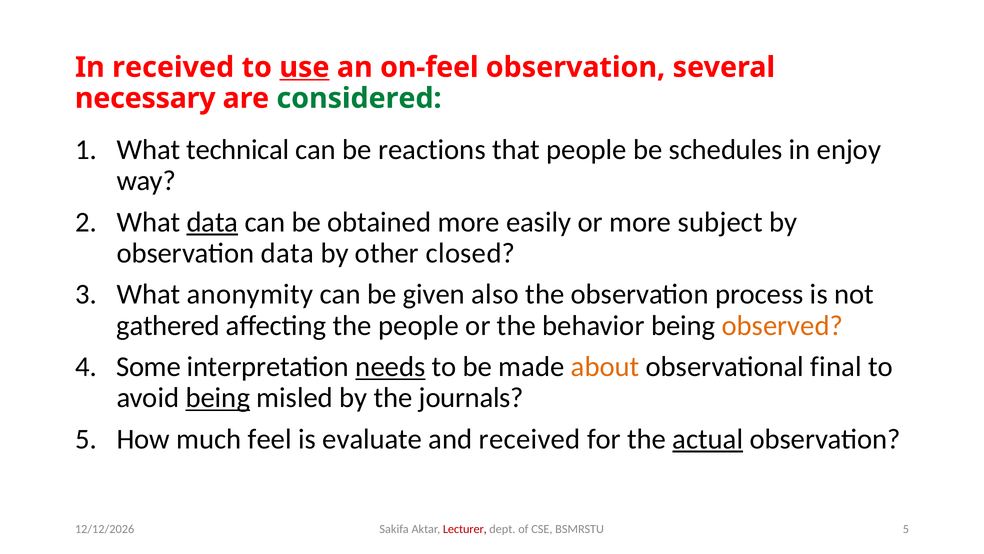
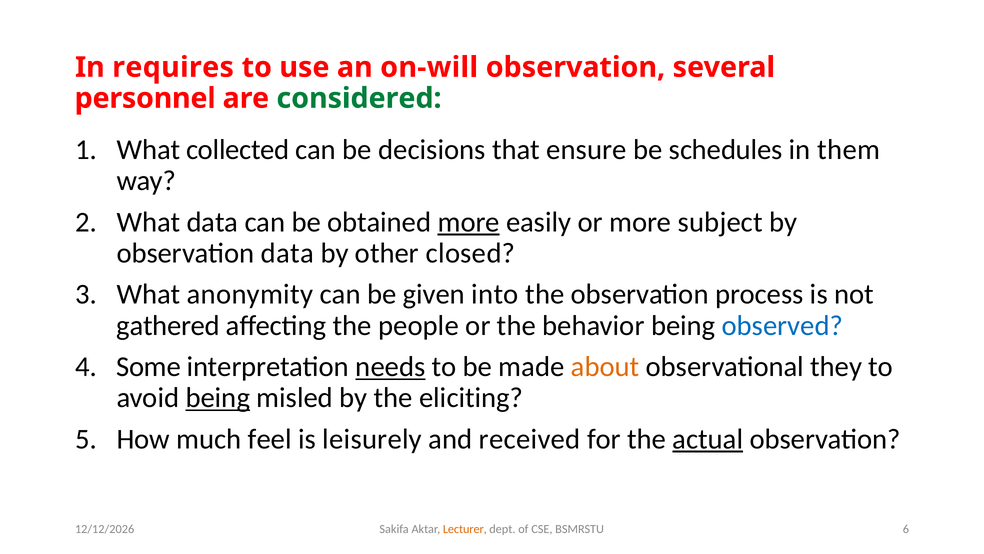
In received: received -> requires
use underline: present -> none
on-feel: on-feel -> on-will
necessary: necessary -> personnel
technical: technical -> collected
reactions: reactions -> decisions
that people: people -> ensure
enjoy: enjoy -> them
data at (212, 222) underline: present -> none
more at (469, 222) underline: none -> present
also: also -> into
observed colour: orange -> blue
final: final -> they
journals: journals -> eliciting
evaluate: evaluate -> leisurely
Lecturer colour: red -> orange
BSMRSTU 5: 5 -> 6
